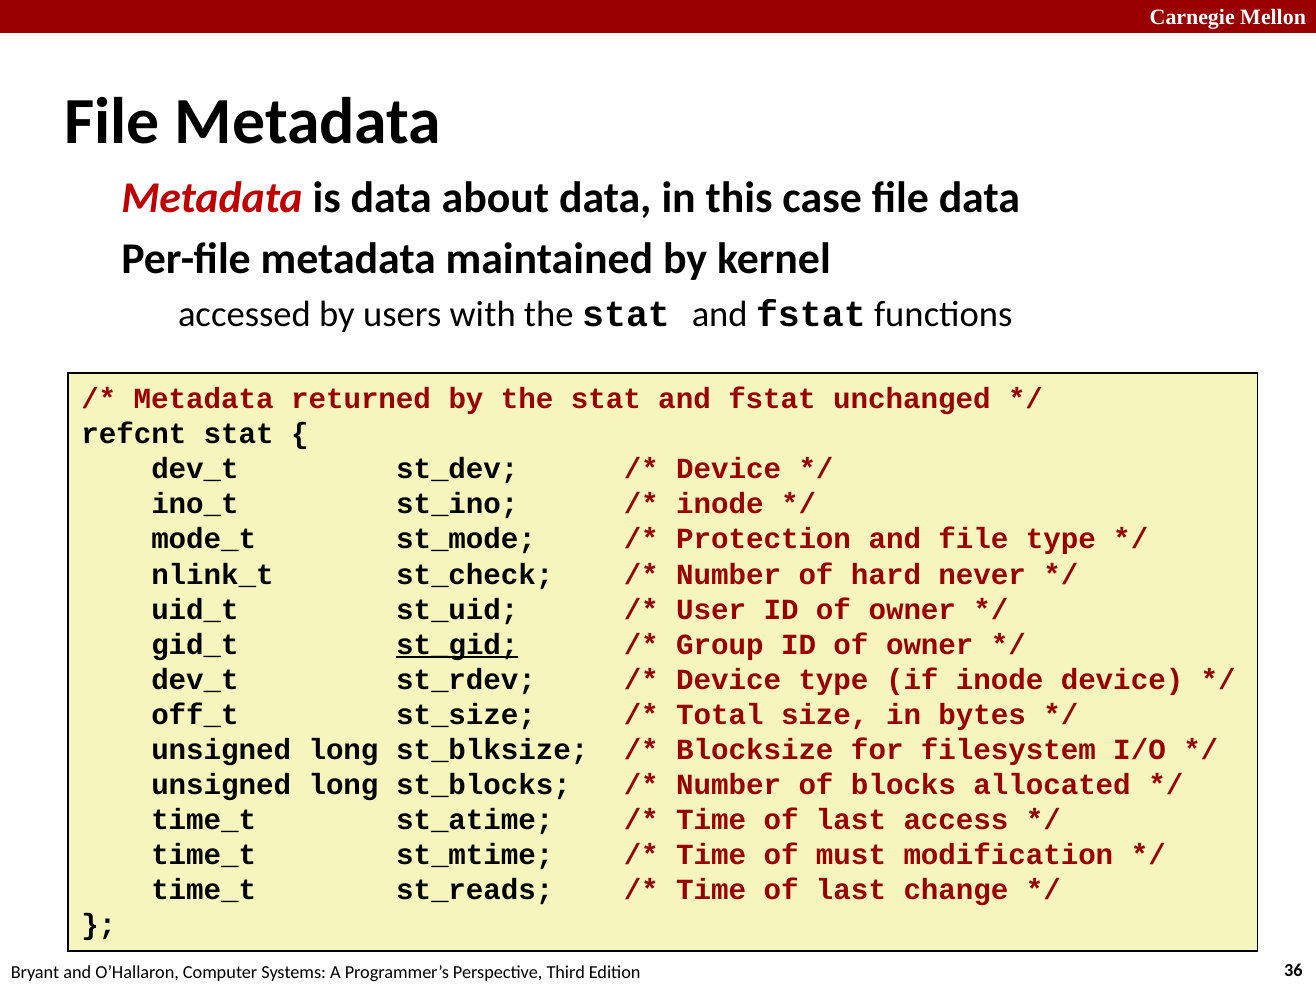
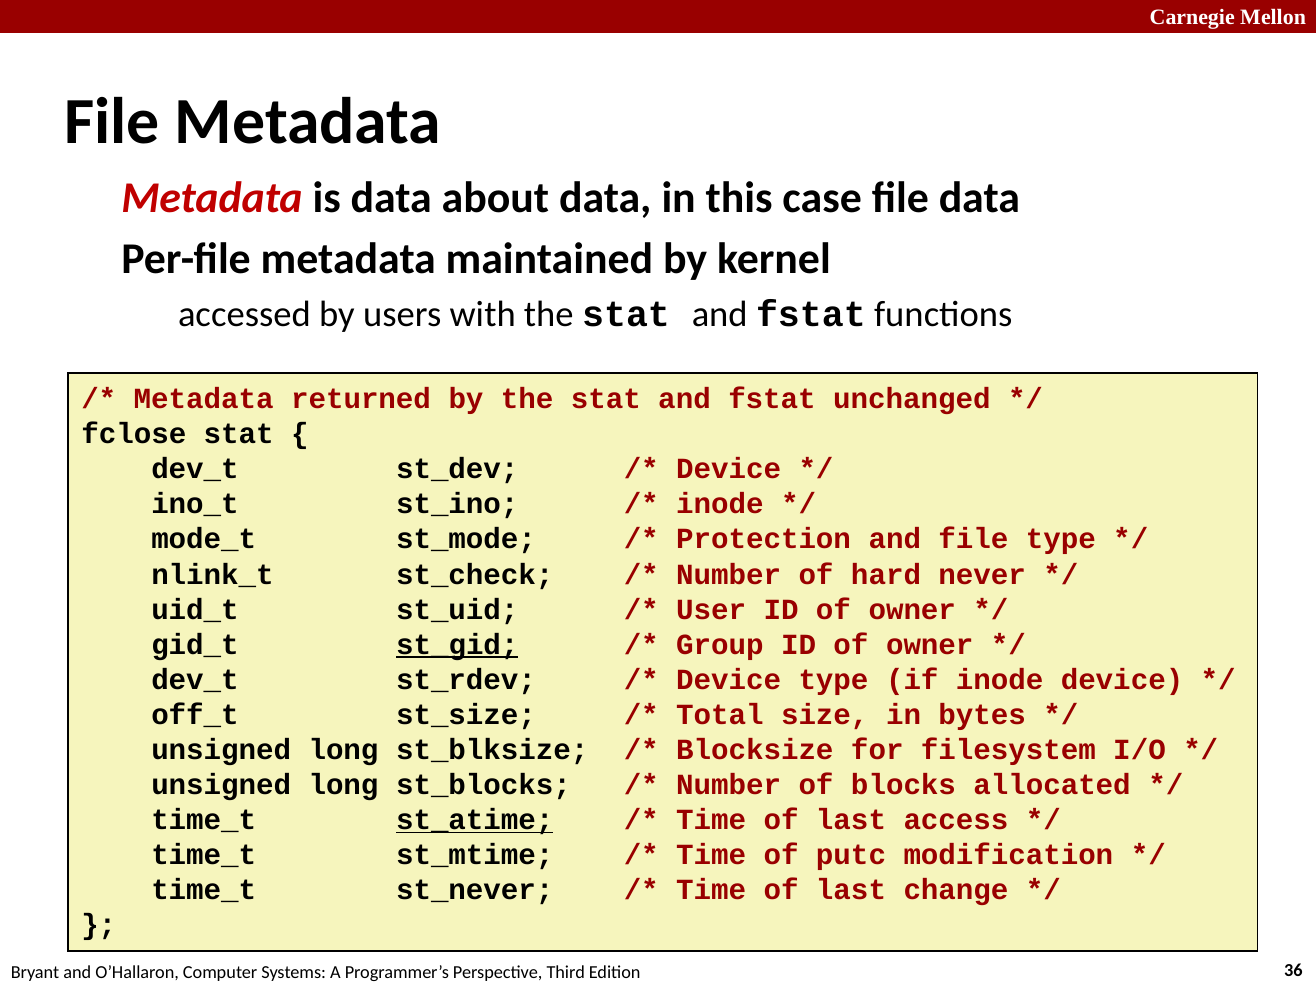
refcnt: refcnt -> fclose
st_atime underline: none -> present
must: must -> putc
st_reads: st_reads -> st_never
